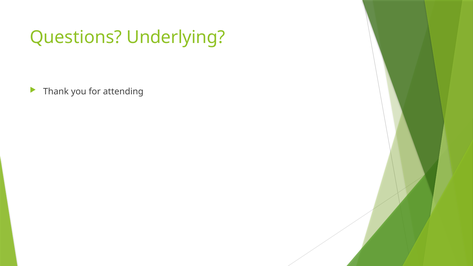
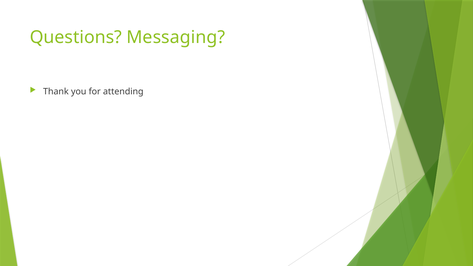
Underlying: Underlying -> Messaging
